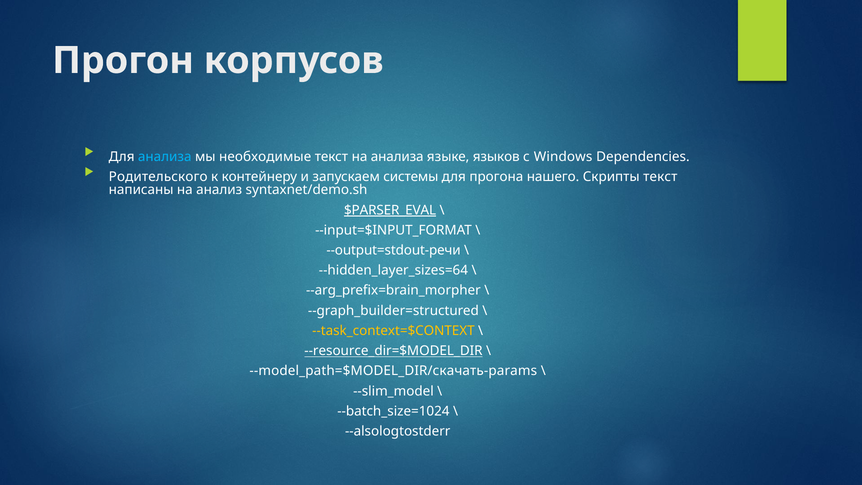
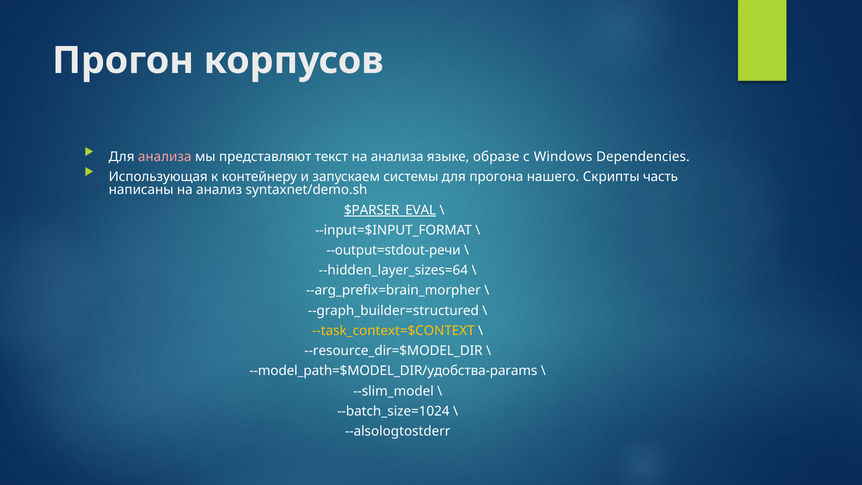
анализа at (165, 157) colour: light blue -> pink
необходимые: необходимые -> представляют
языков: языков -> образе
Родительского: Родительского -> Использующая
Скрипты текст: текст -> часть
--resource_dir=$MODEL_DIR underline: present -> none
--model_path=$MODEL_DIR/скачать-params: --model_path=$MODEL_DIR/скачать-params -> --model_path=$MODEL_DIR/удобства-params
